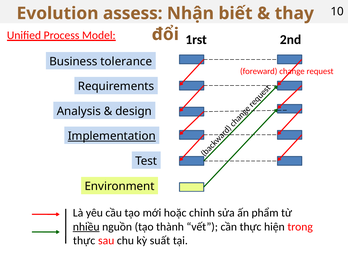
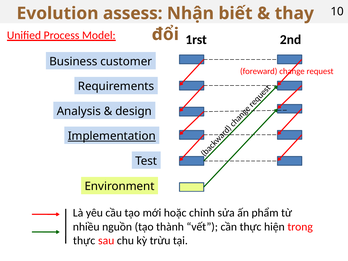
tolerance: tolerance -> customer
nhiều underline: present -> none
suất: suất -> trừu
